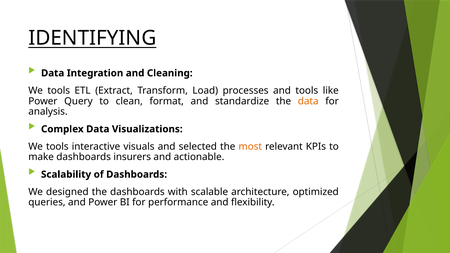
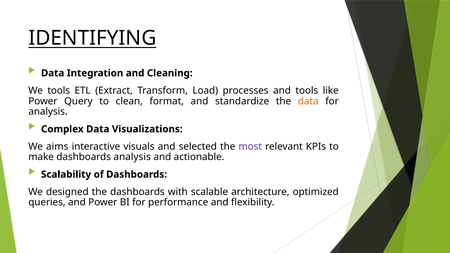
tools at (57, 147): tools -> aims
most colour: orange -> purple
dashboards insurers: insurers -> analysis
